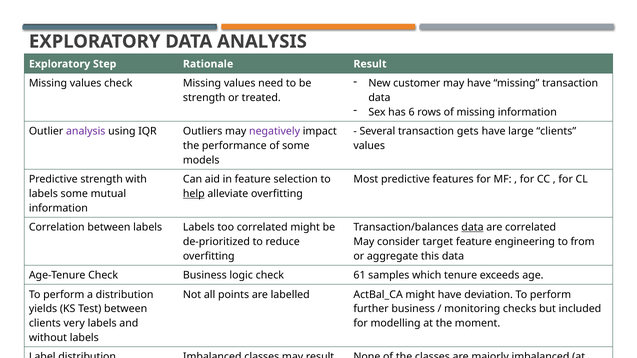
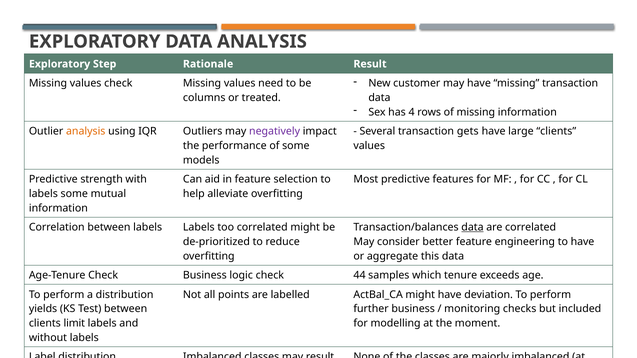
strength at (204, 98): strength -> columns
6: 6 -> 4
analysis at (86, 131) colour: purple -> orange
help underline: present -> none
target: target -> better
to from: from -> have
61: 61 -> 44
very: very -> limit
